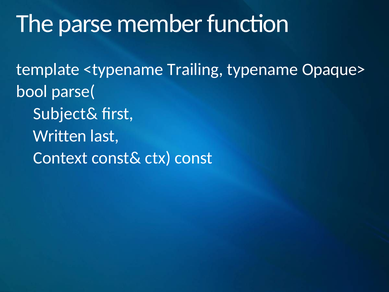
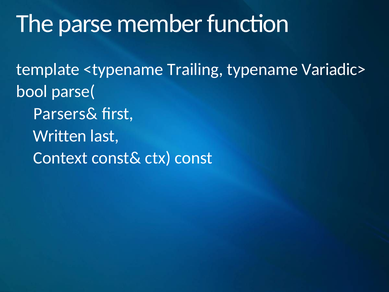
Opaque>: Opaque> -> Variadic>
Subject&: Subject& -> Parsers&
